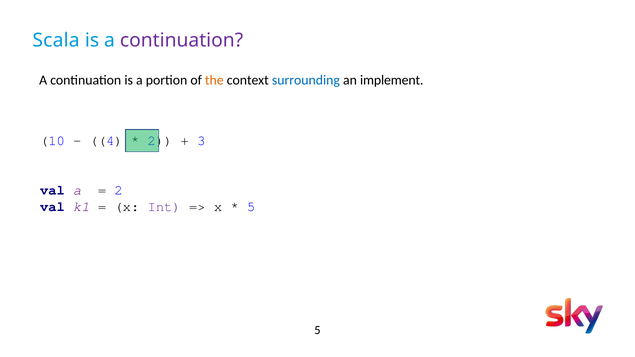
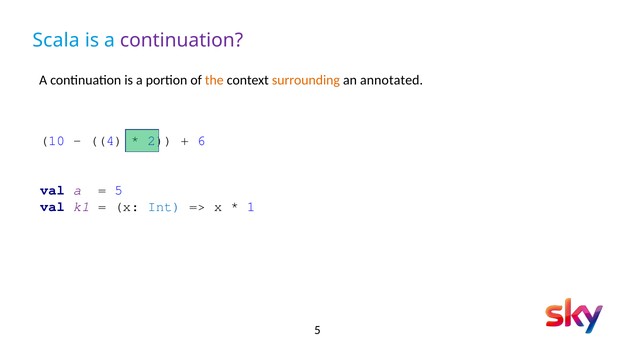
surrounding colour: blue -> orange
implement: implement -> annotated
3: 3 -> 6
2 at (119, 190): 2 -> 5
Int colour: purple -> blue
5 at (251, 207): 5 -> 1
